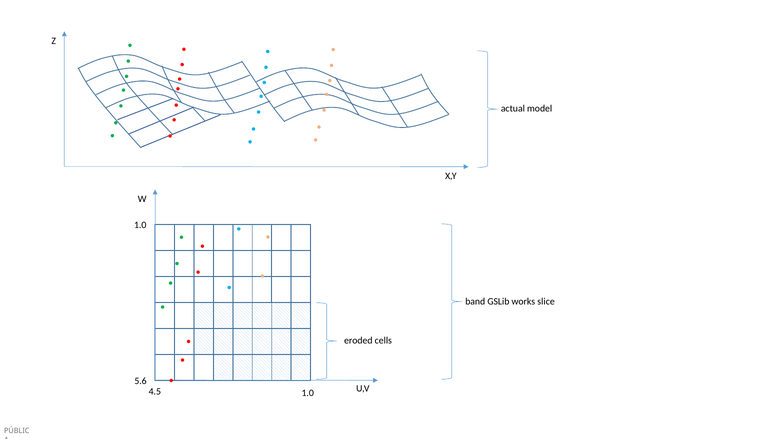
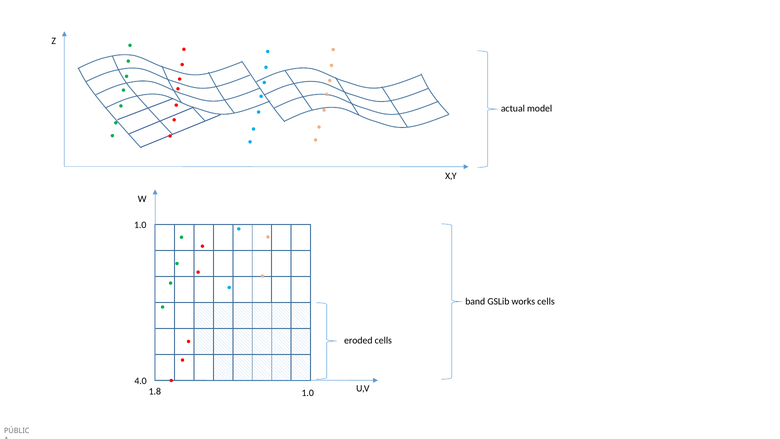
works slice: slice -> cells
5.6: 5.6 -> 4.0
4.5: 4.5 -> 1.8
